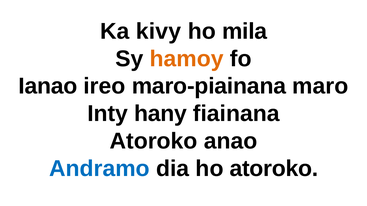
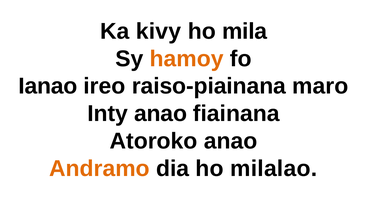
maro-piainana: maro-piainana -> raiso-piainana
Inty hany: hany -> anao
Andramo colour: blue -> orange
ho atoroko: atoroko -> milalao
